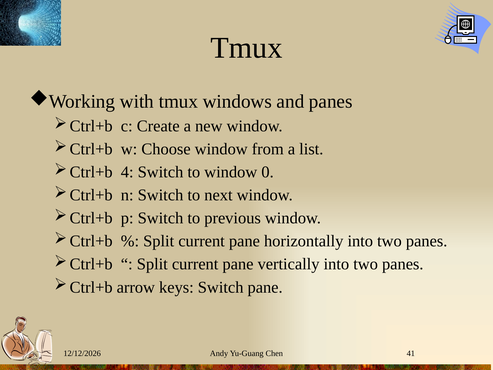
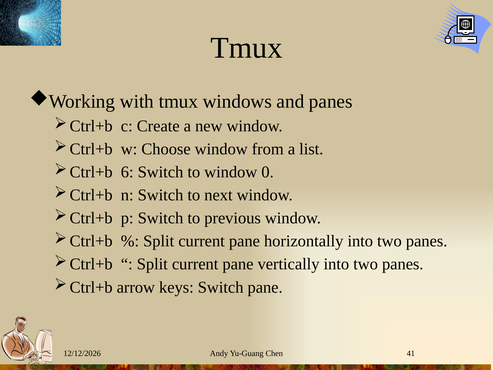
4: 4 -> 6
